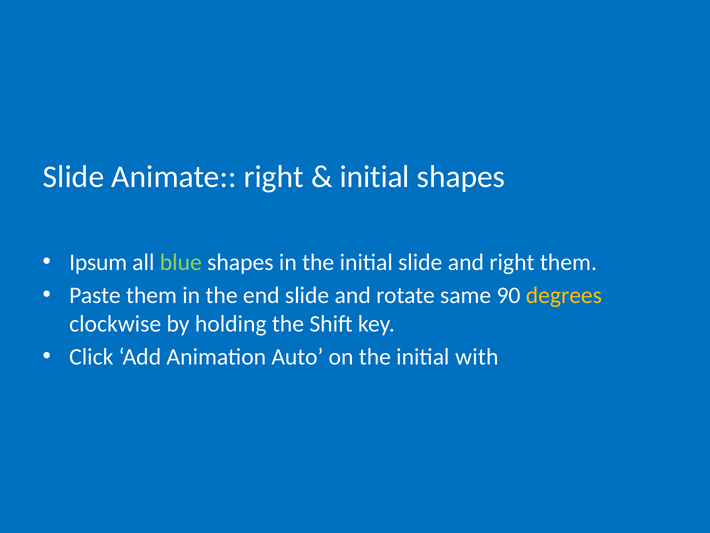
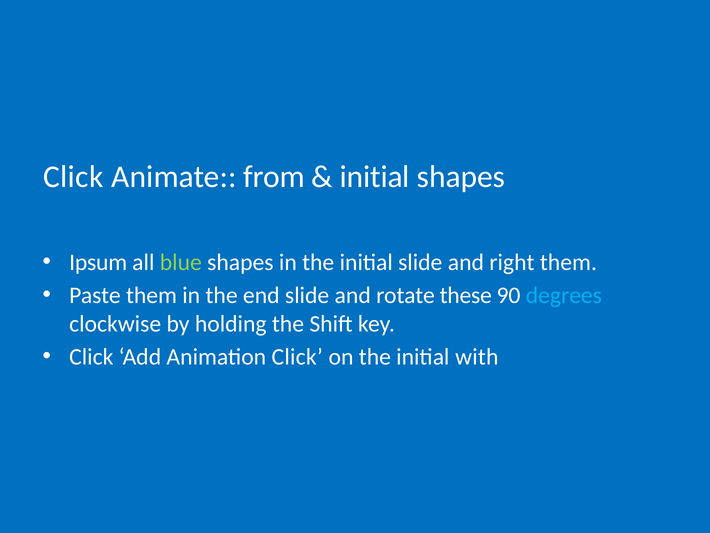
Slide at (73, 177): Slide -> Click
Animate right: right -> from
same: same -> these
degrees colour: yellow -> light blue
Animation Auto: Auto -> Click
